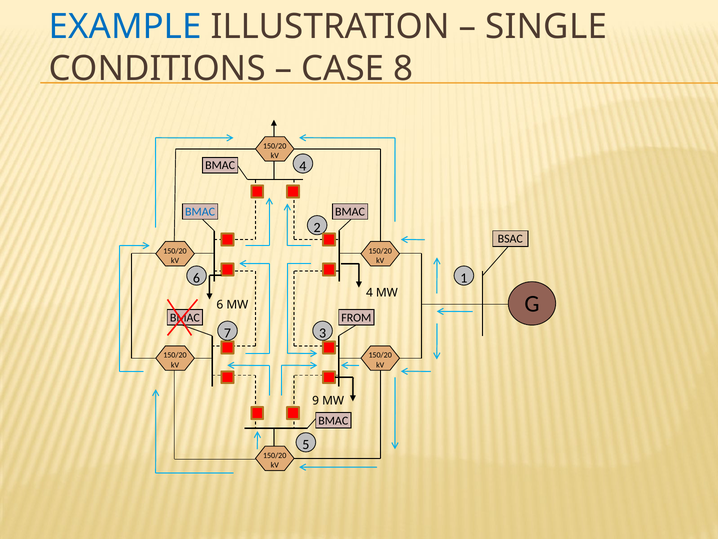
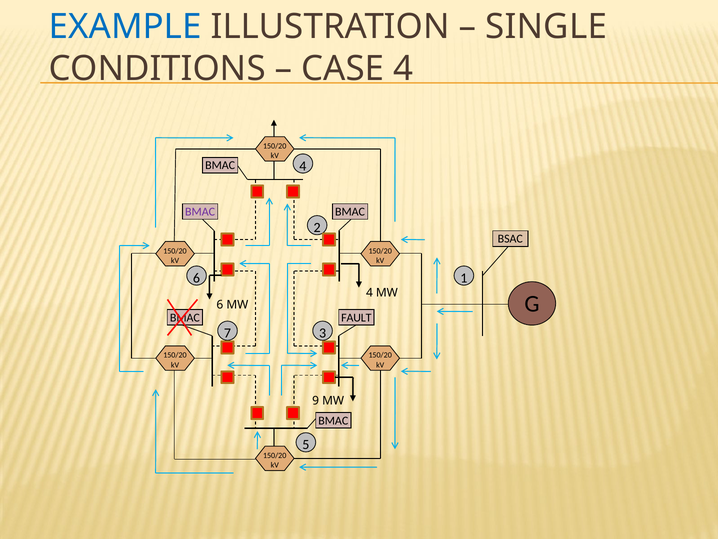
CASE 8: 8 -> 4
BMAC at (200, 212) colour: blue -> purple
FROM: FROM -> FAULT
